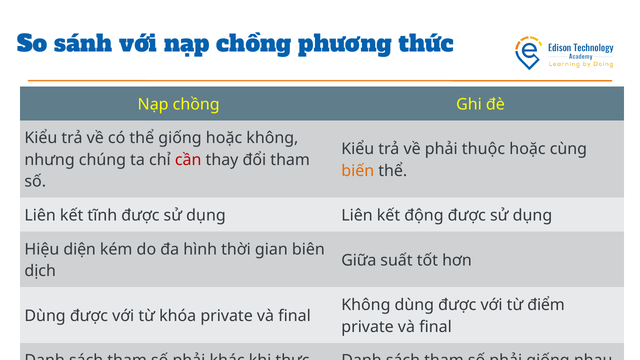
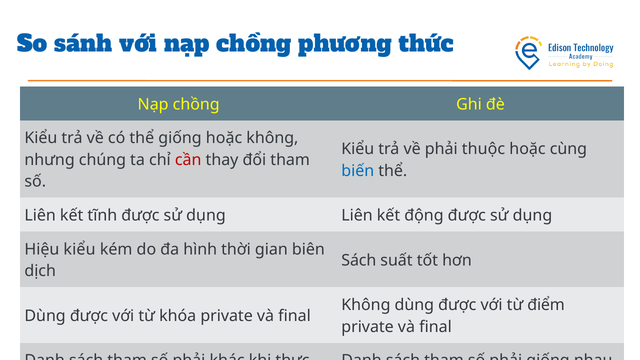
biến colour: orange -> blue
Hiệu diện: diện -> kiểu
Giữa at (359, 260): Giữa -> Sách
